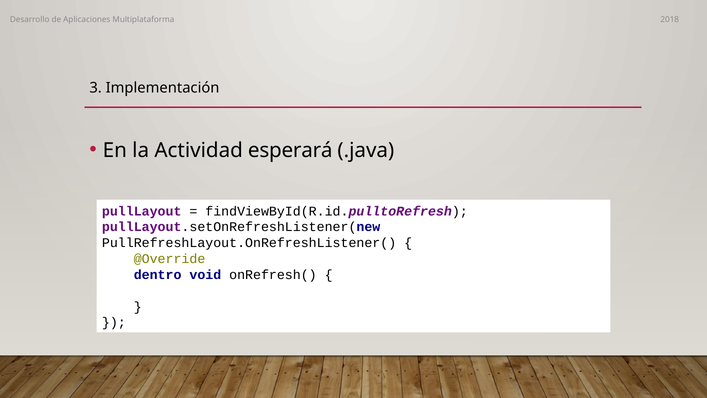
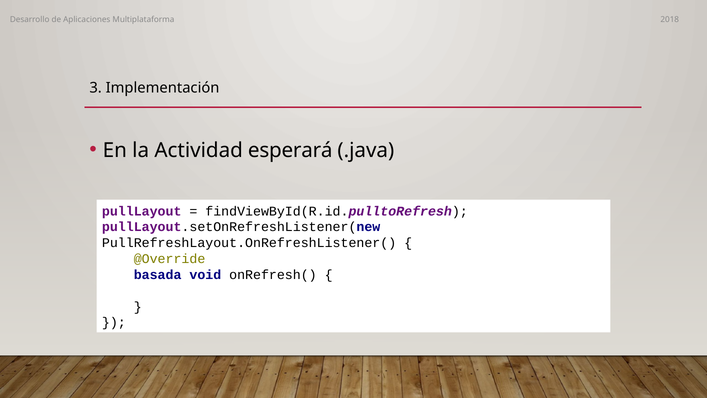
dentro: dentro -> basada
